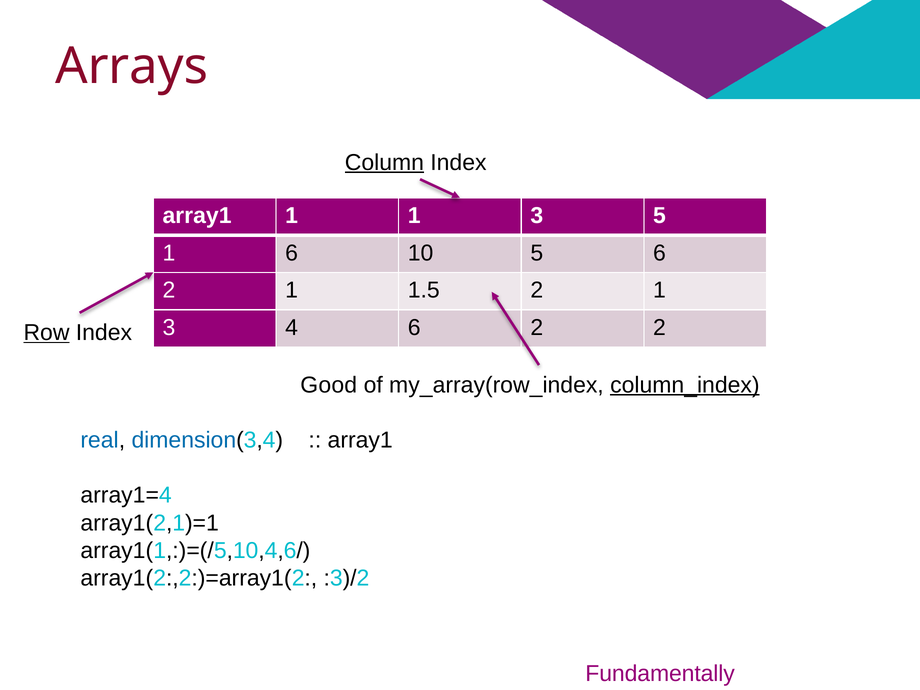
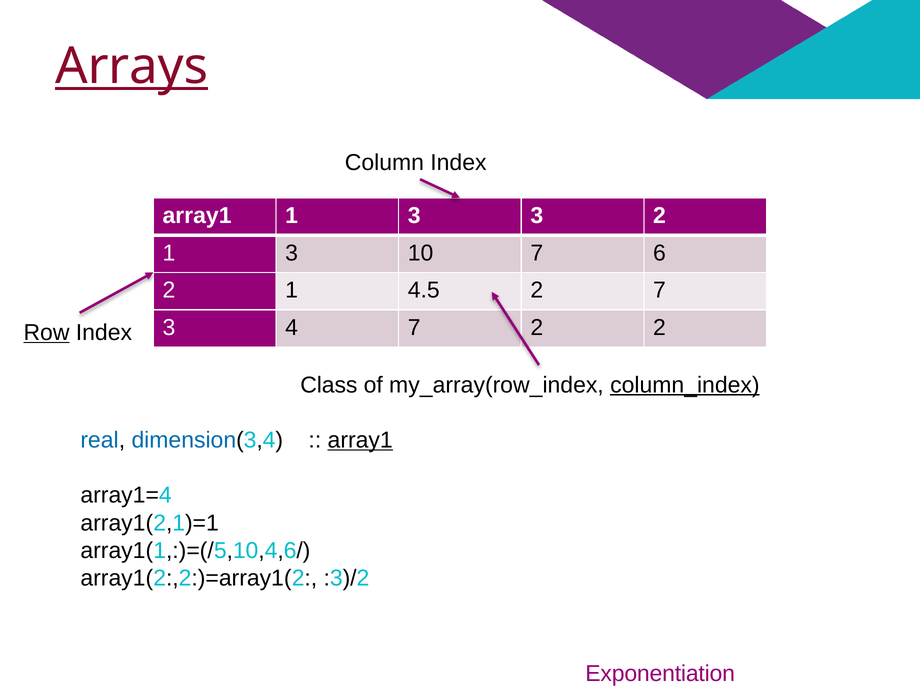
Arrays underline: none -> present
Column underline: present -> none
array1 1 1: 1 -> 3
3 5: 5 -> 2
6 at (292, 253): 6 -> 3
10 5: 5 -> 7
1.5: 1.5 -> 4.5
1 at (659, 290): 1 -> 7
4 6: 6 -> 7
Good: Good -> Class
array1 at (360, 440) underline: none -> present
Fundamentally: Fundamentally -> Exponentiation
